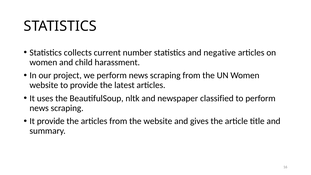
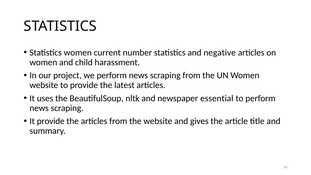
Statistics collects: collects -> women
classified: classified -> essential
